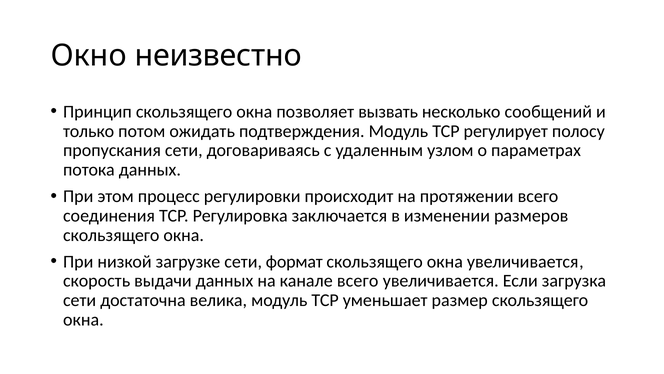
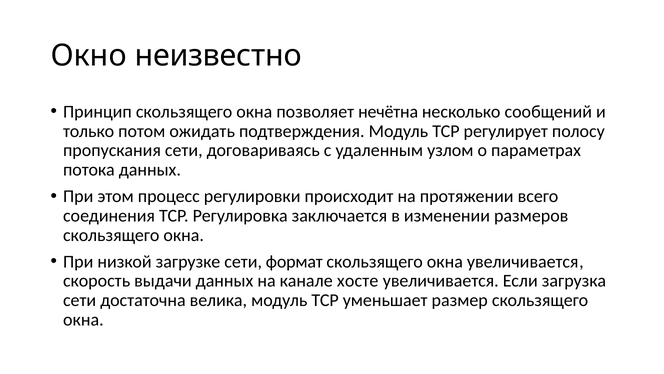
вызвать: вызвать -> нечётна
канале всего: всего -> хосте
